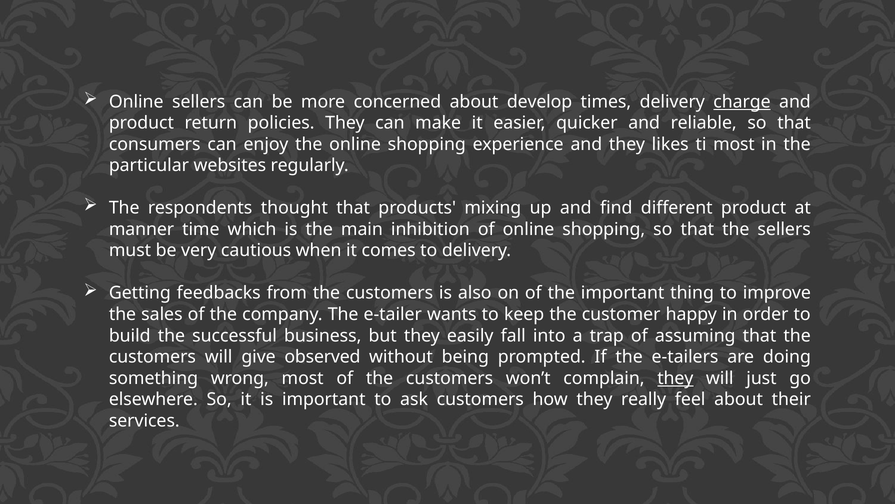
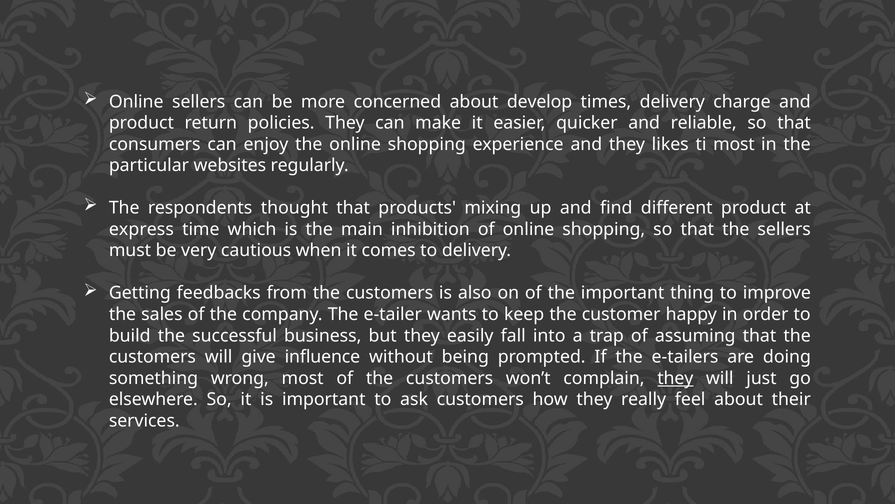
charge underline: present -> none
manner: manner -> express
observed: observed -> influence
